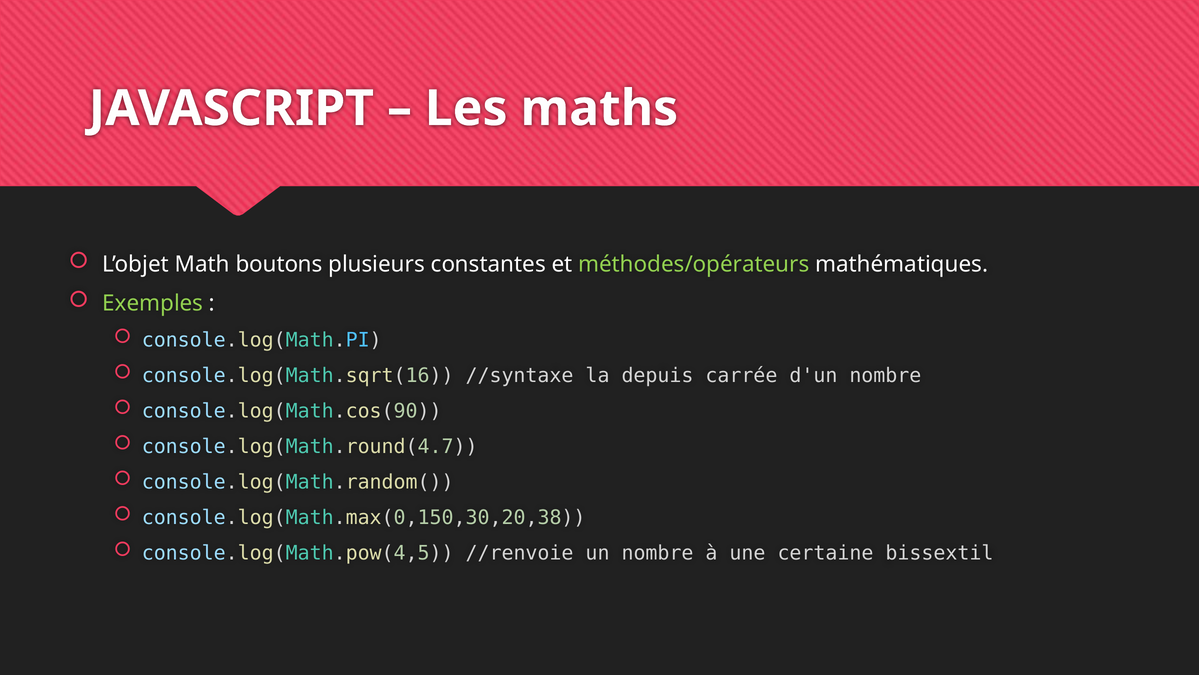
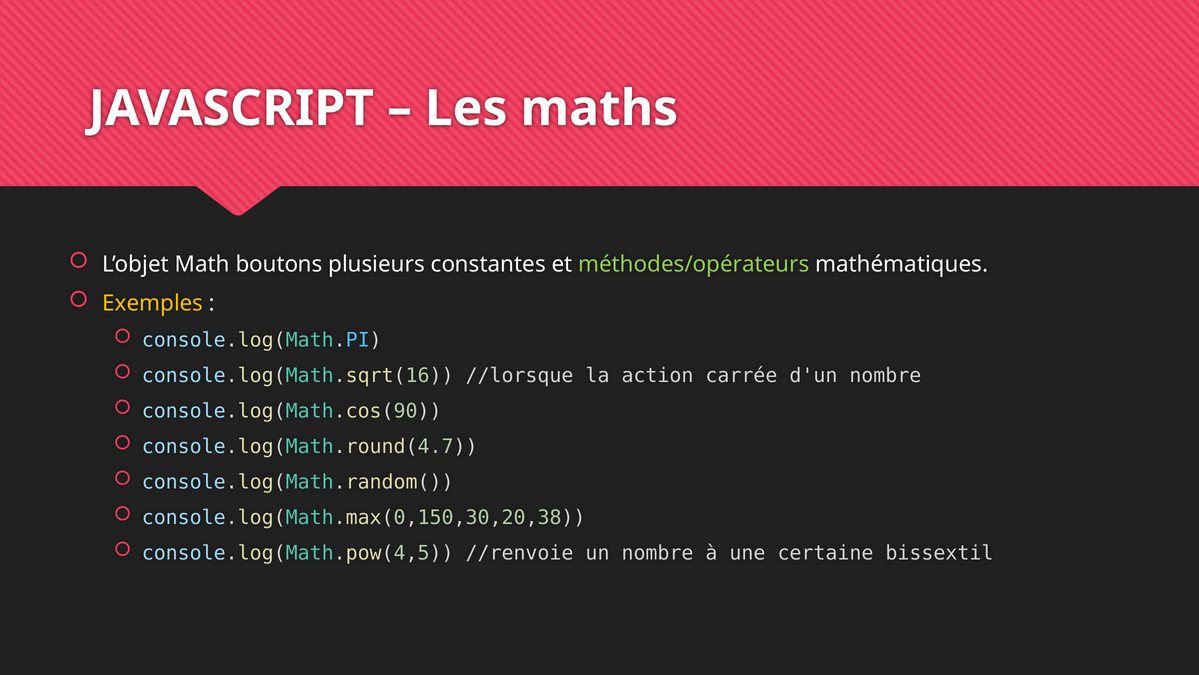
Exemples colour: light green -> yellow
//syntaxe: //syntaxe -> //lorsque
depuis: depuis -> action
